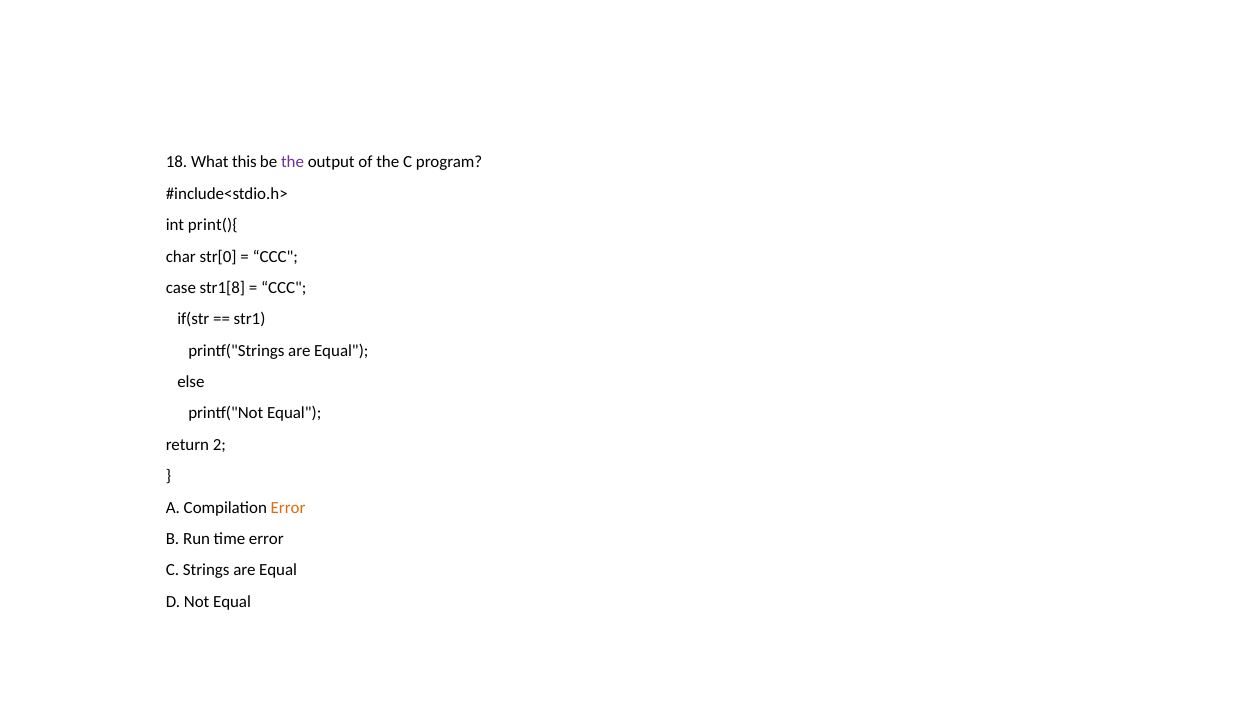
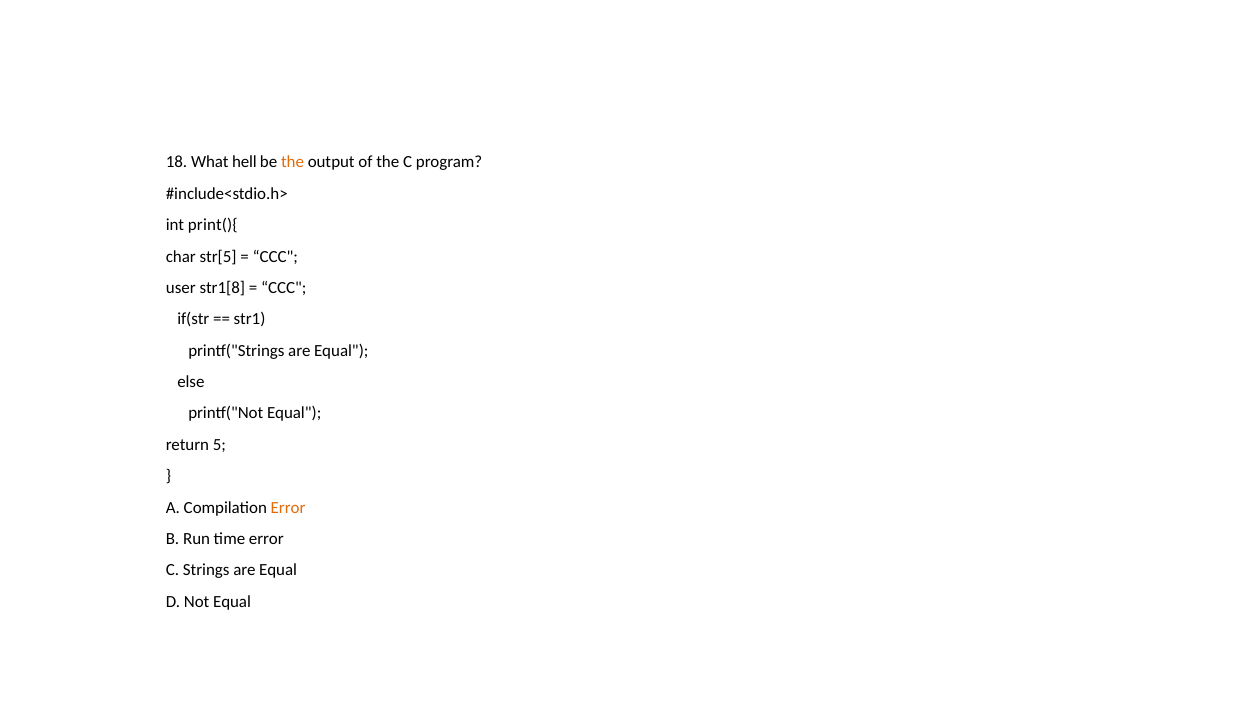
this: this -> hell
the at (293, 162) colour: purple -> orange
str[0: str[0 -> str[5
case: case -> user
2: 2 -> 5
